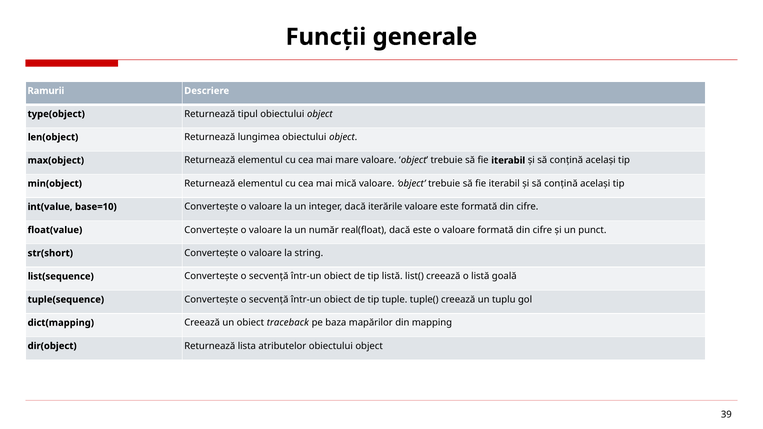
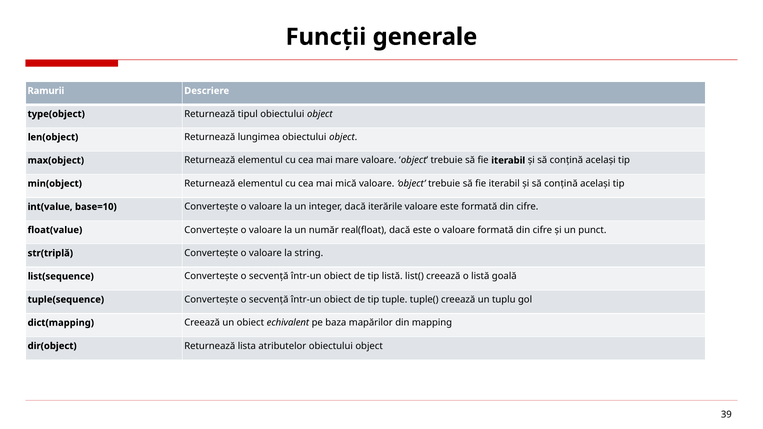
str(short: str(short -> str(triplă
traceback: traceback -> echivalent
